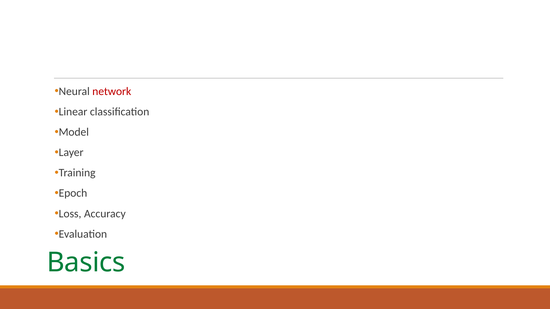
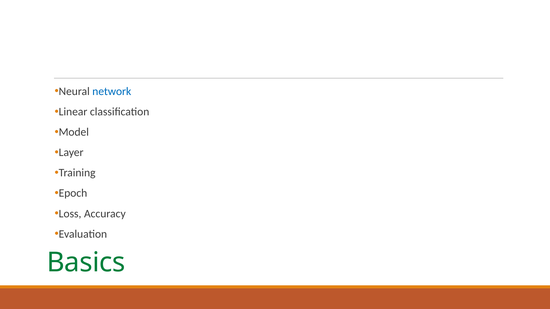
network at (112, 91) colour: red -> blue
